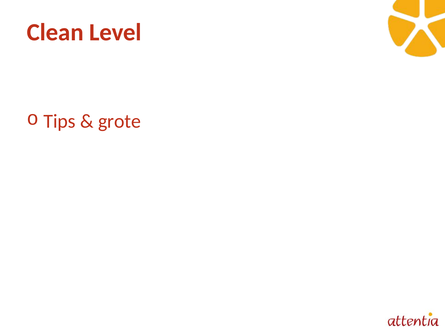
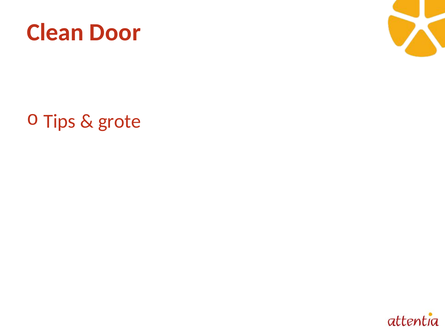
Level: Level -> Door
